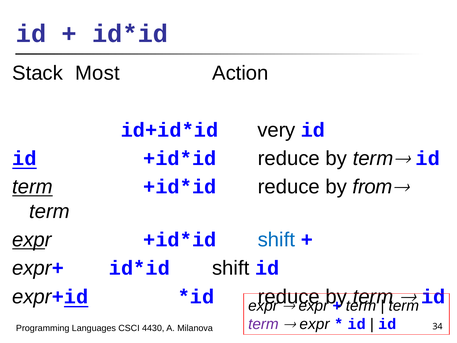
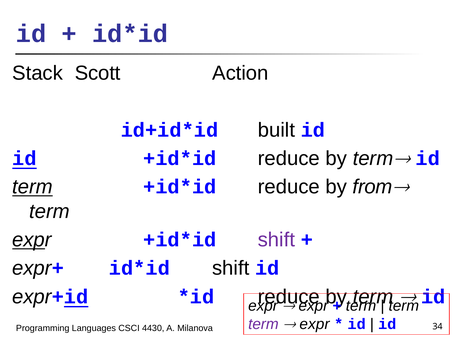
Most: Most -> Scott
very: very -> built
shift at (276, 240) colour: blue -> purple
